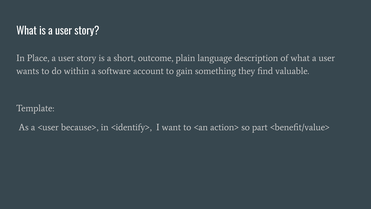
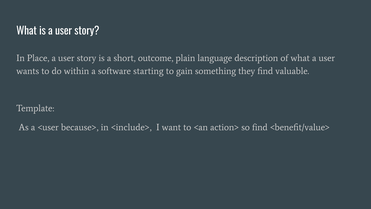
account: account -> starting
<identify>: <identify> -> <include>
so part: part -> find
